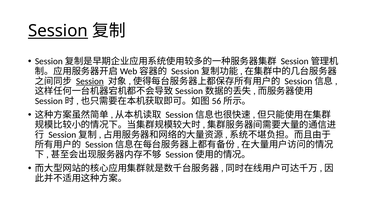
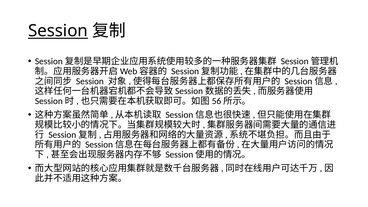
Session at (90, 81) underline: present -> none
